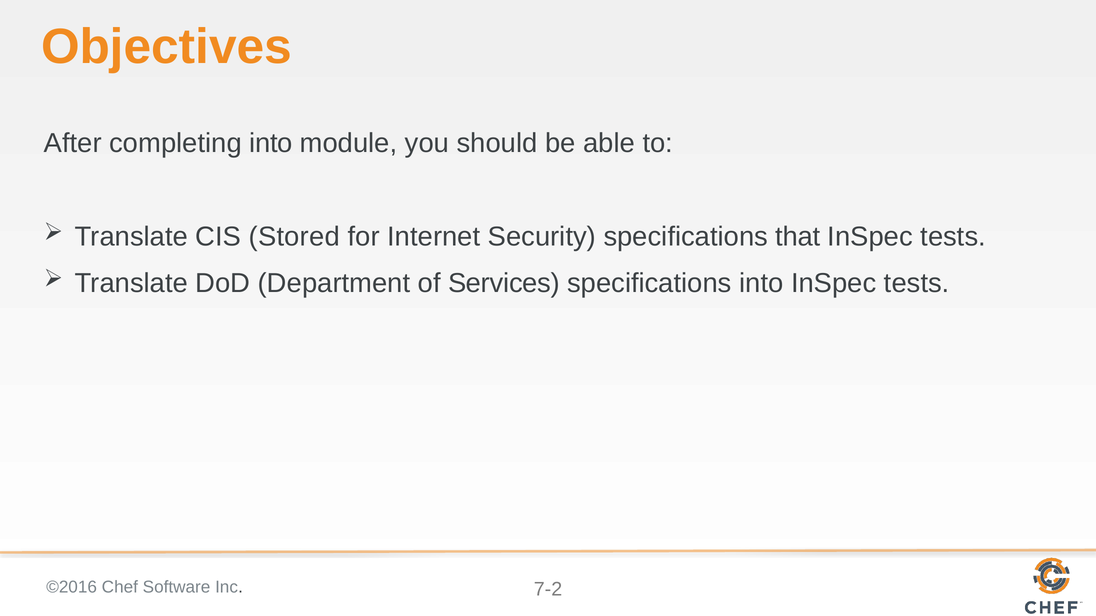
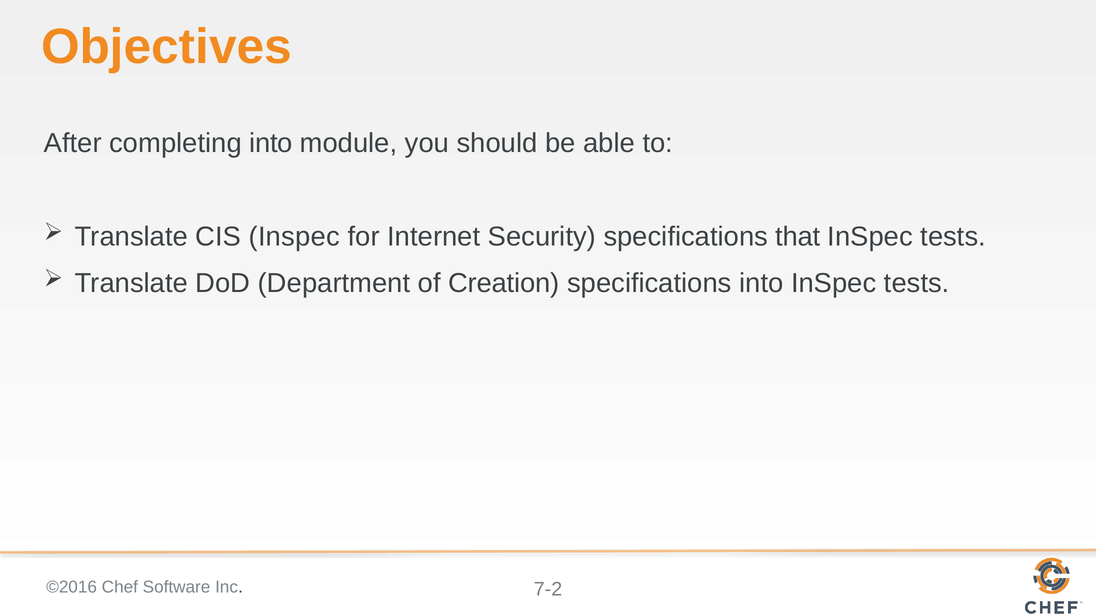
CIS Stored: Stored -> Inspec
Services: Services -> Creation
